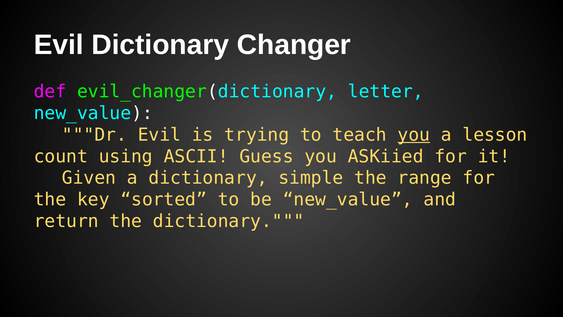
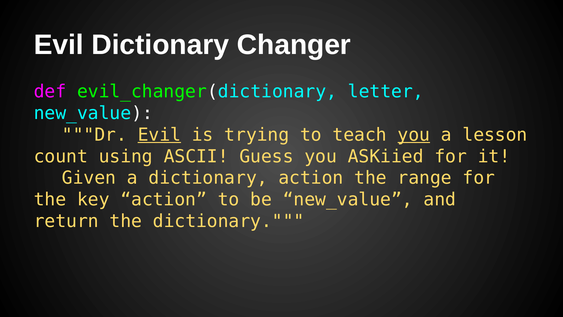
Evil at (159, 135) underline: none -> present
dictionary simple: simple -> action
key sorted: sorted -> action
